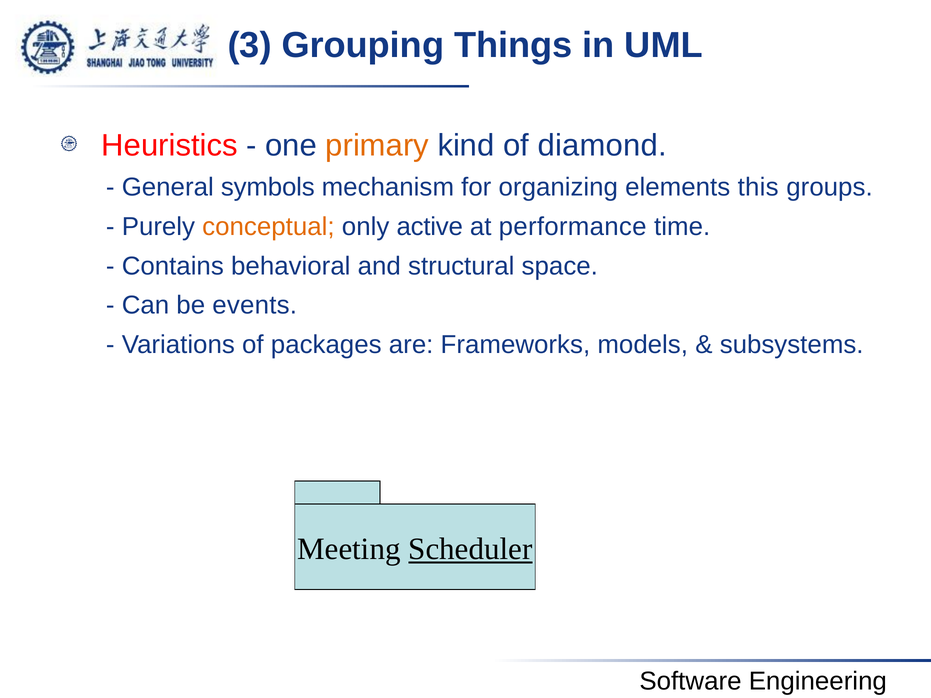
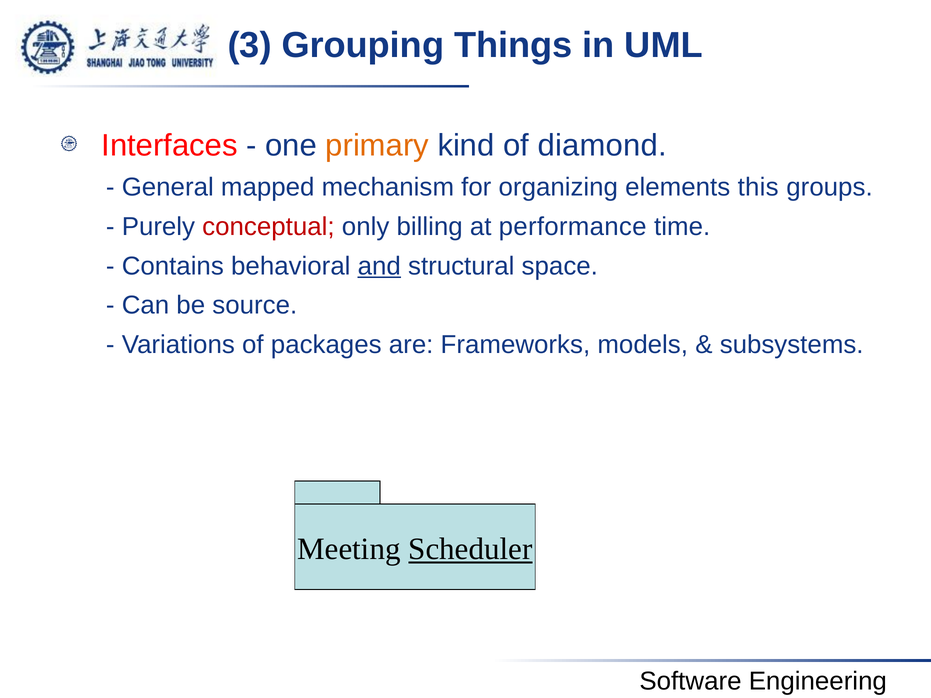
Heuristics: Heuristics -> Interfaces
symbols: symbols -> mapped
conceptual colour: orange -> red
active: active -> billing
and underline: none -> present
events: events -> source
